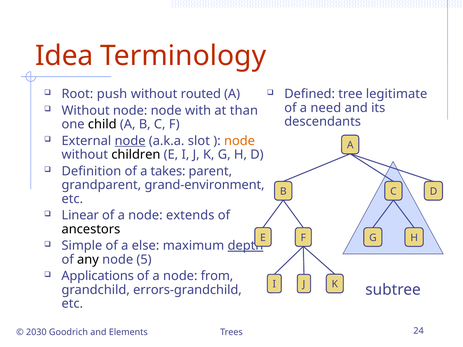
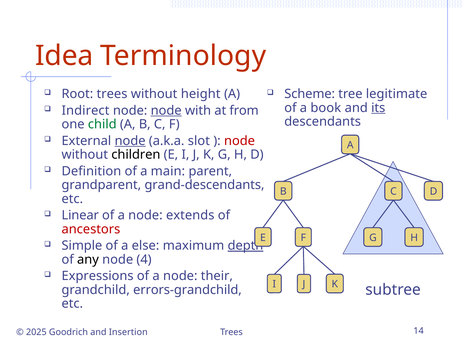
Defined: Defined -> Scheme
Root push: push -> trees
routed: routed -> height
need: need -> book
its underline: none -> present
Without at (86, 111): Without -> Indirect
node at (166, 111) underline: none -> present
than: than -> from
child colour: black -> green
node at (240, 141) colour: orange -> red
takes: takes -> main
grand-environment: grand-environment -> grand-descendants
ancestors colour: black -> red
5: 5 -> 4
Applications: Applications -> Expressions
from: from -> their
2030: 2030 -> 2025
Elements: Elements -> Insertion
24: 24 -> 14
